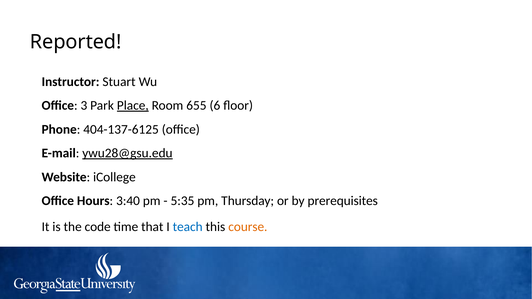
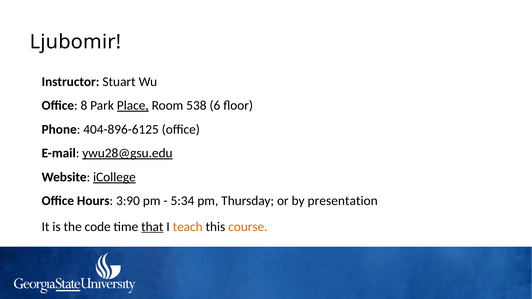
Reported: Reported -> Ljubomir
3: 3 -> 8
655: 655 -> 538
404-137-6125: 404-137-6125 -> 404-896-6125
iCollege underline: none -> present
3:40: 3:40 -> 3:90
5:35: 5:35 -> 5:34
prerequisites: prerequisites -> presentation
that underline: none -> present
teach colour: blue -> orange
